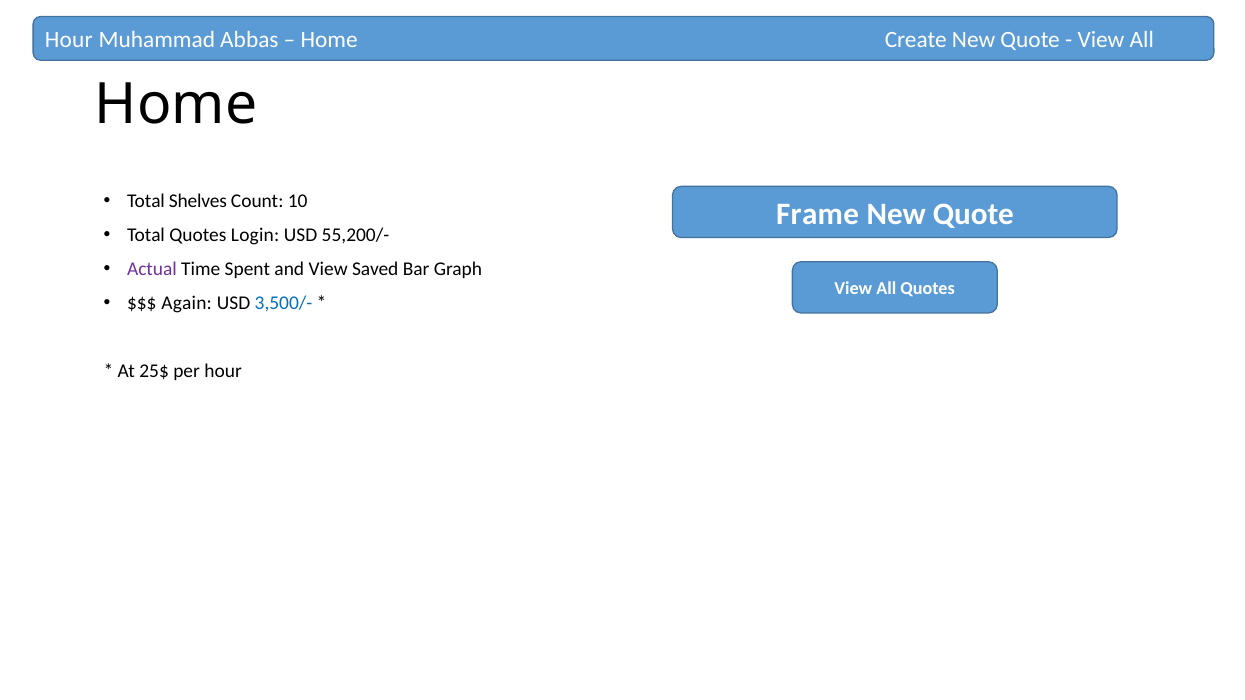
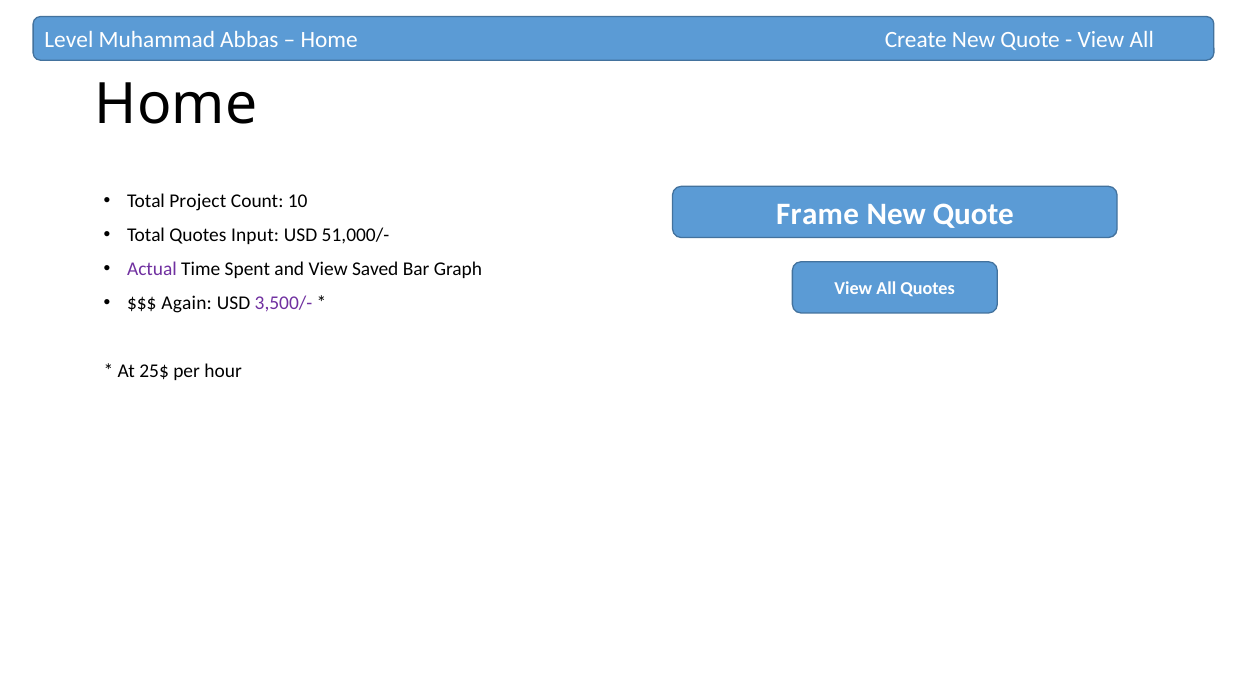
Hour at (69, 40): Hour -> Level
Shelves: Shelves -> Project
Login: Login -> Input
55,200/-: 55,200/- -> 51,000/-
3,500/- colour: blue -> purple
